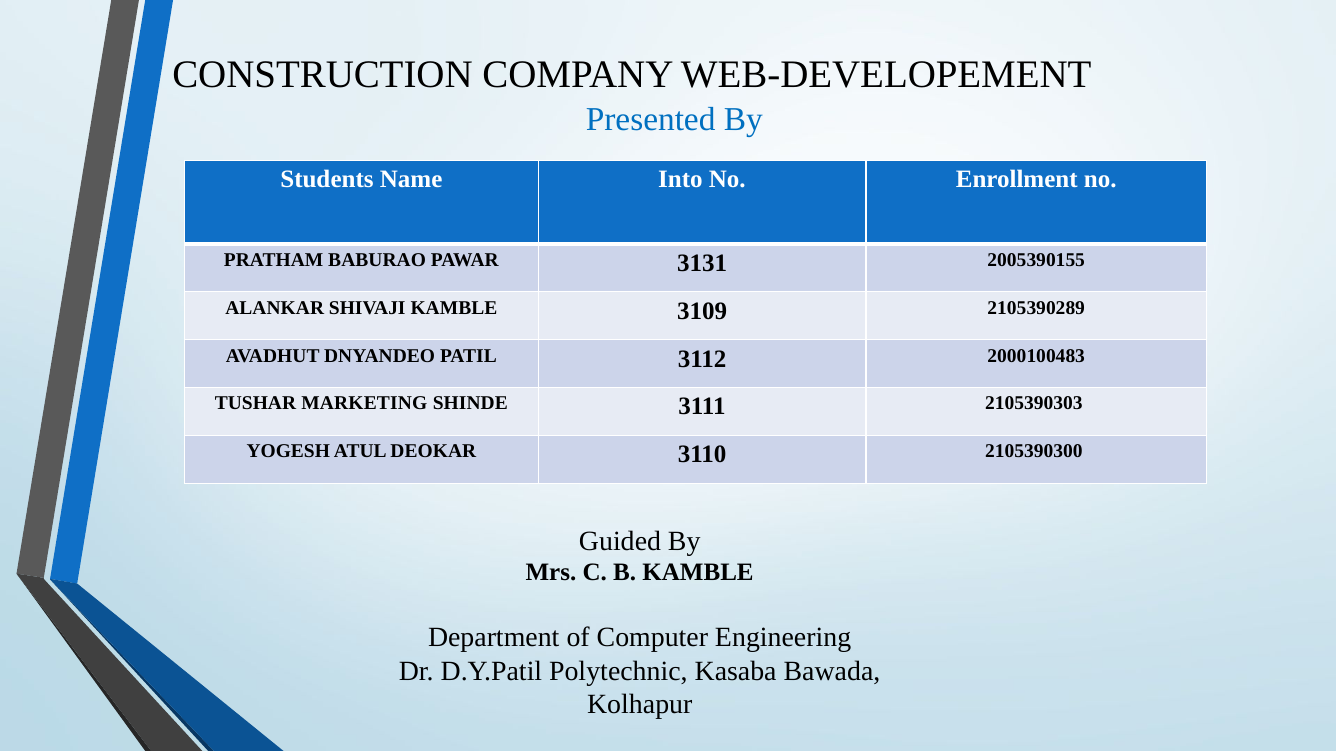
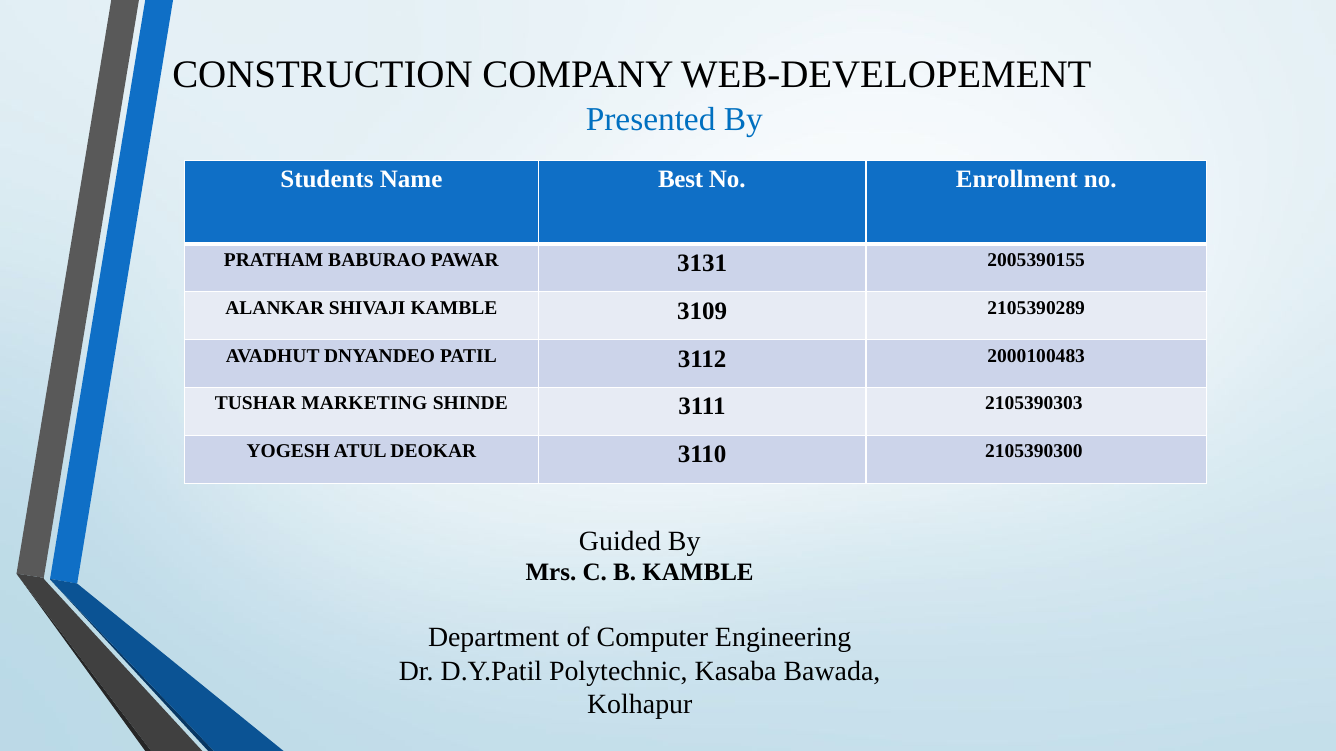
Into: Into -> Best
